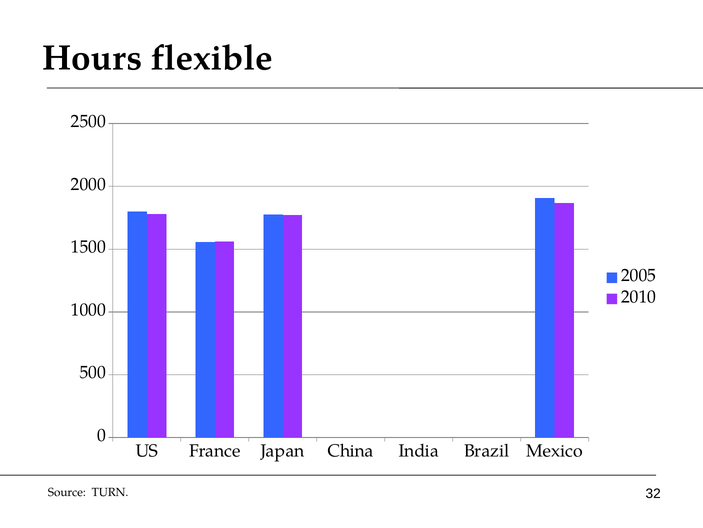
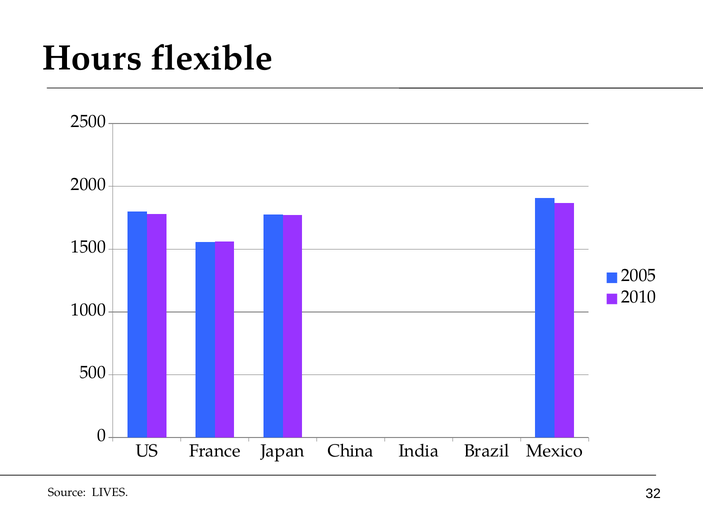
TURN: TURN -> LIVES
